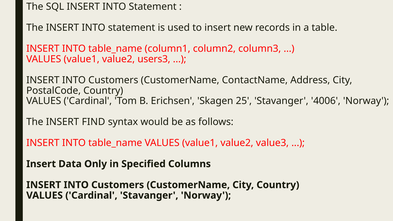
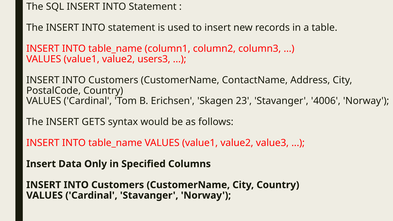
25: 25 -> 23
FIND: FIND -> GETS
